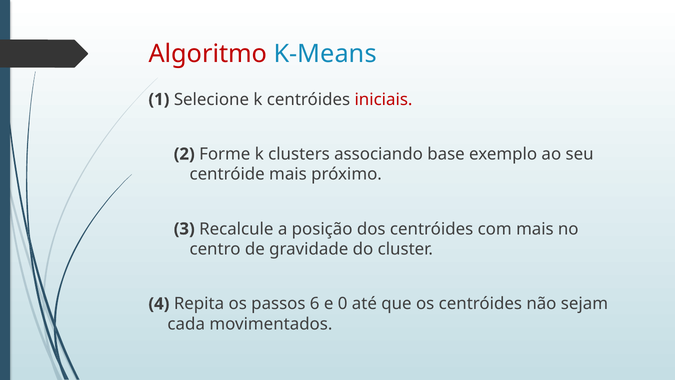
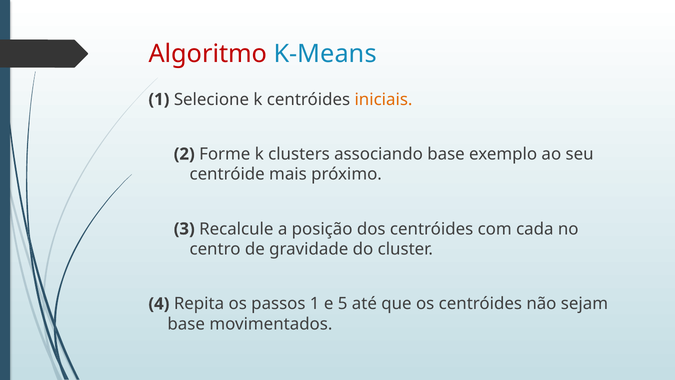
iniciais colour: red -> orange
com mais: mais -> cada
passos 6: 6 -> 1
0: 0 -> 5
cada at (186, 324): cada -> base
